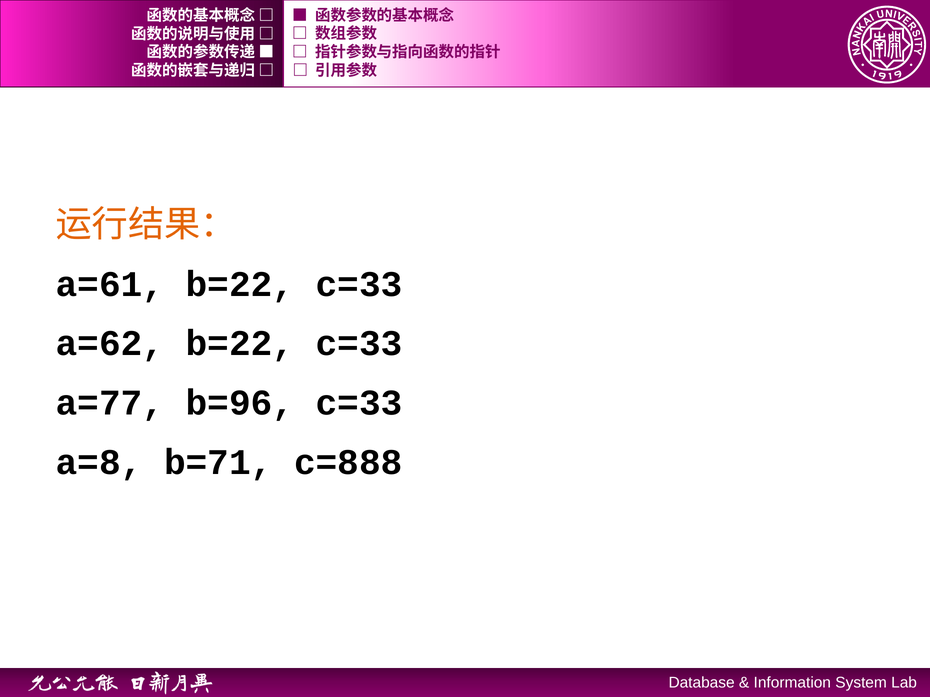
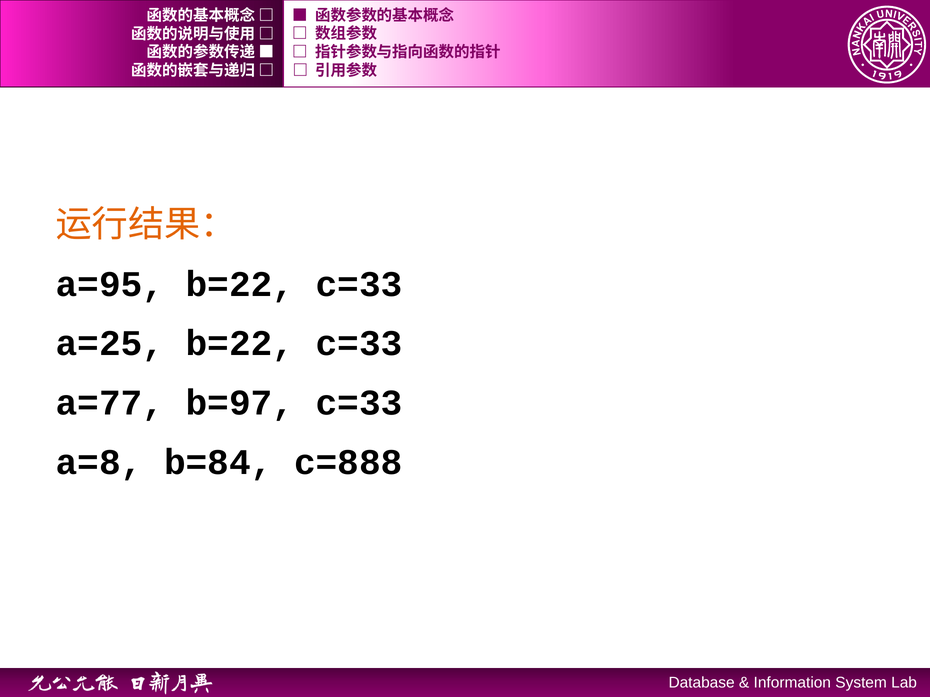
a=61: a=61 -> a=95
a=62: a=62 -> a=25
b=96: b=96 -> b=97
b=71: b=71 -> b=84
